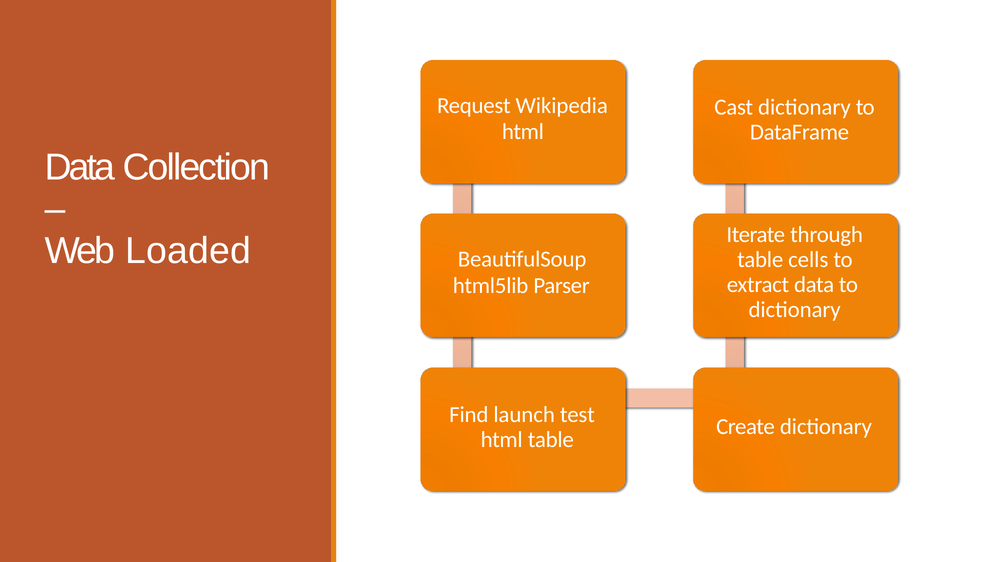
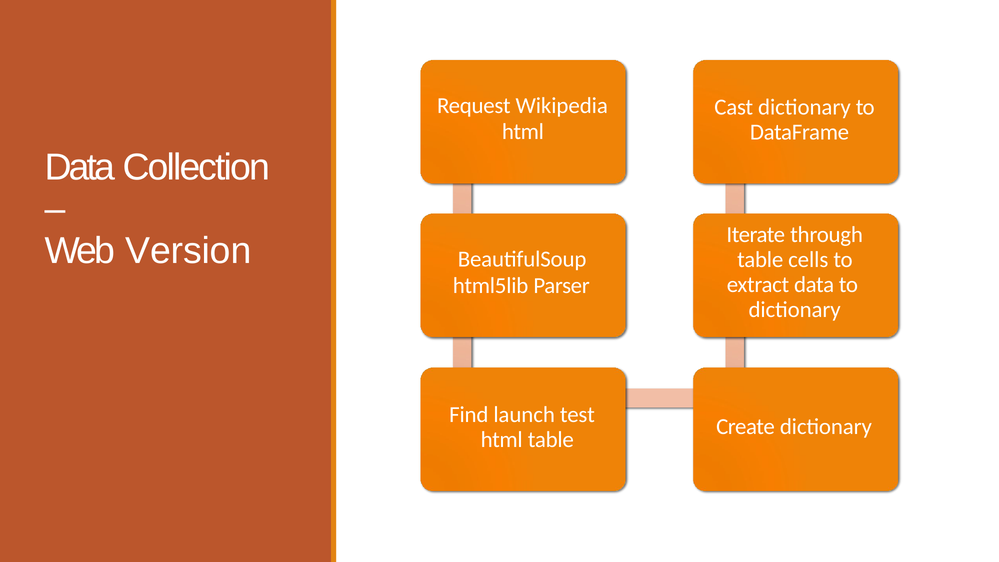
Loaded: Loaded -> Version
